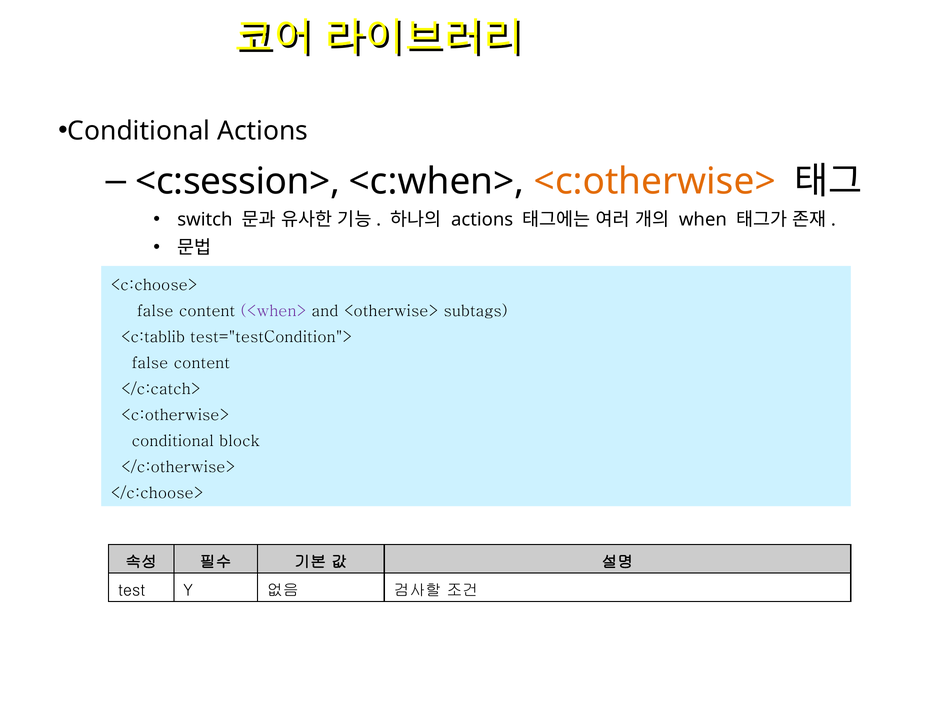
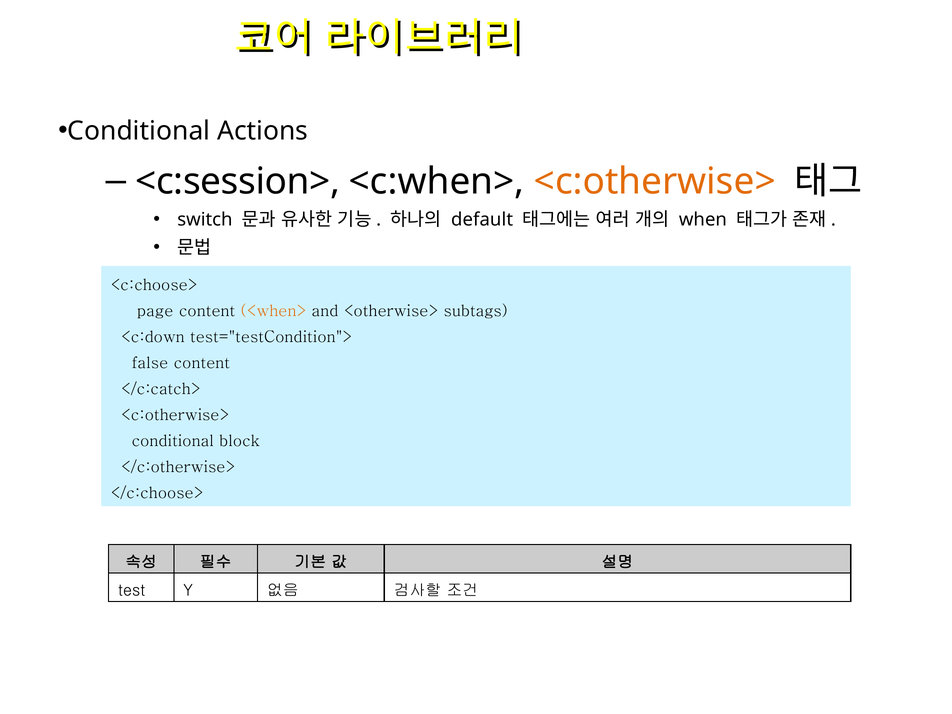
actions at (482, 220): actions -> default
false at (155, 311): false -> page
<when> colour: purple -> orange
<c:tablib: <c:tablib -> <c:down
